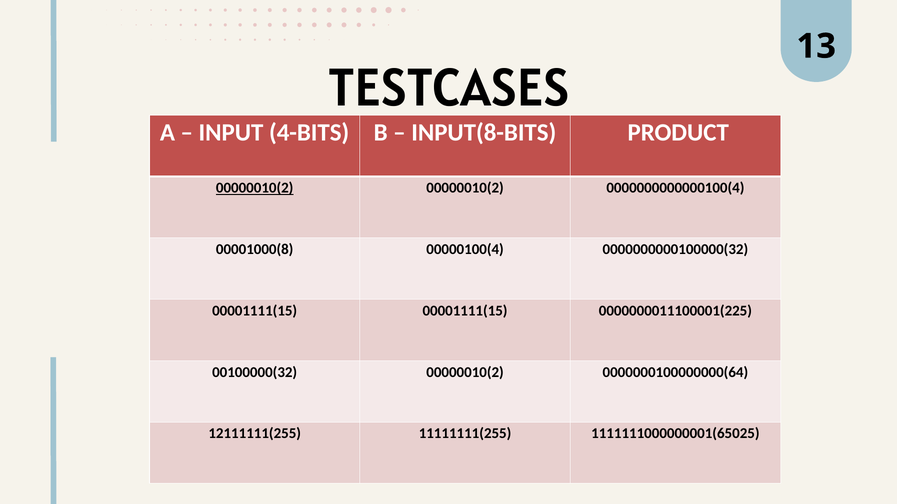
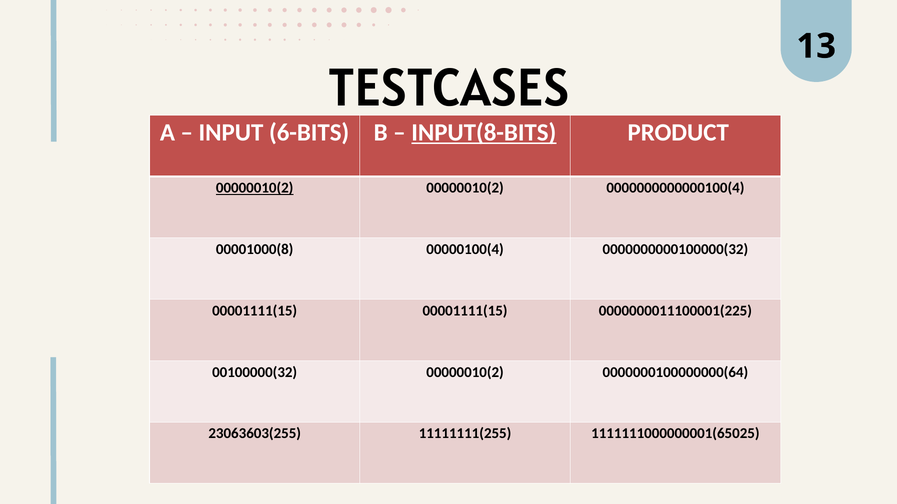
4-BITS: 4-BITS -> 6-BITS
INPUT(8-BITS underline: none -> present
12111111(255: 12111111(255 -> 23063603(255
